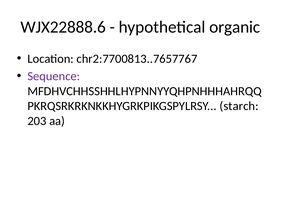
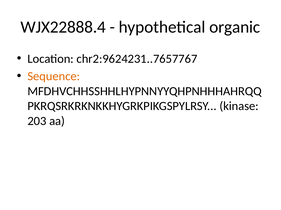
WJX22888.6: WJX22888.6 -> WJX22888.4
chr2:7700813..7657767: chr2:7700813..7657767 -> chr2:9624231..7657767
Sequence colour: purple -> orange
starch: starch -> kinase
